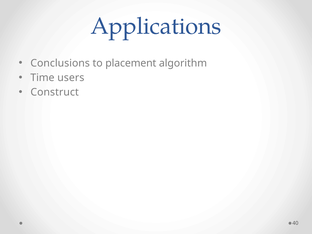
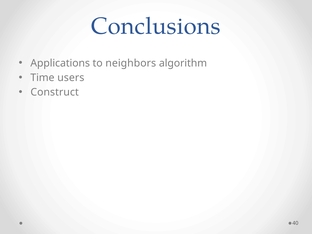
Applications: Applications -> Conclusions
Conclusions: Conclusions -> Applications
placement: placement -> neighbors
